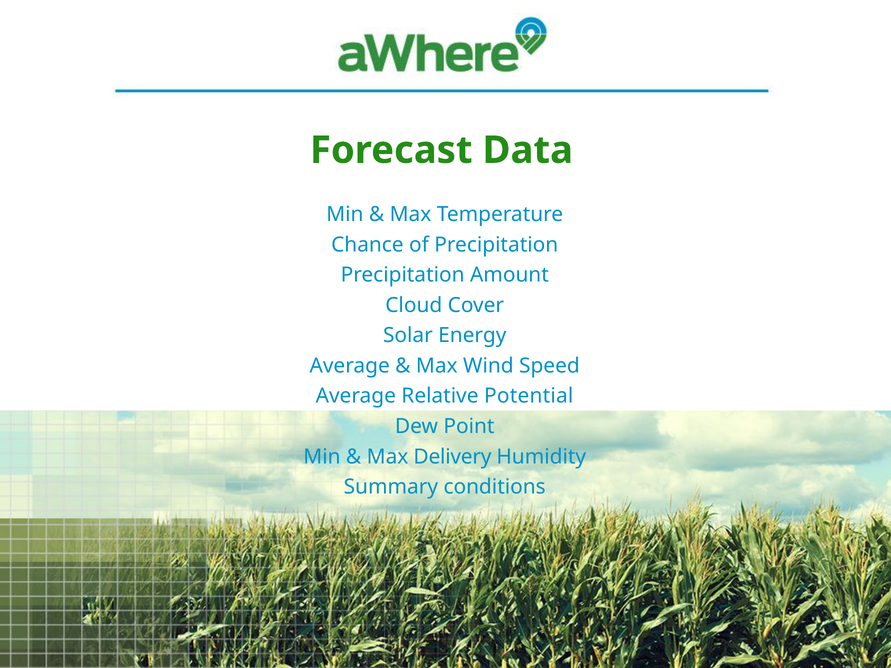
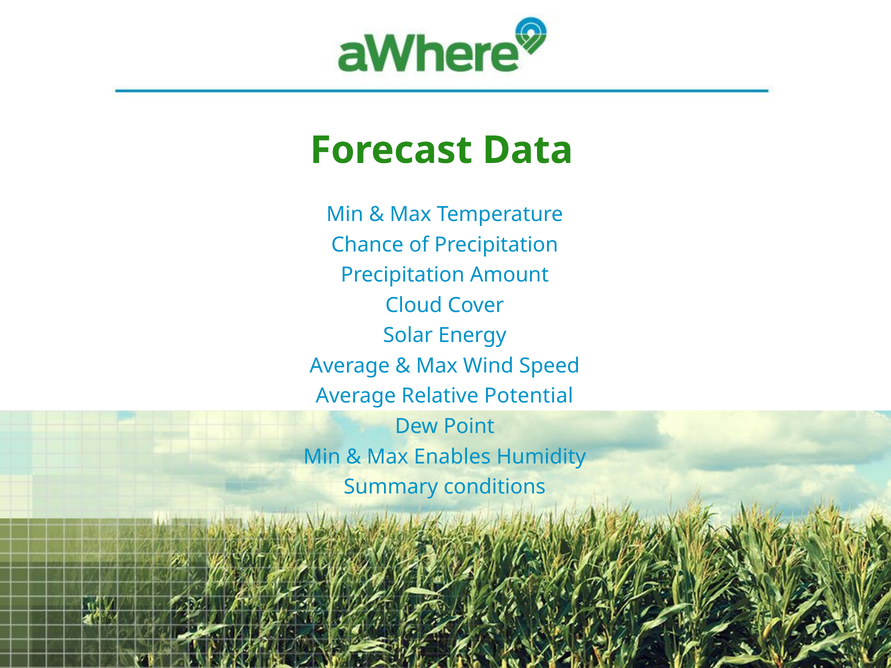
Delivery: Delivery -> Enables
